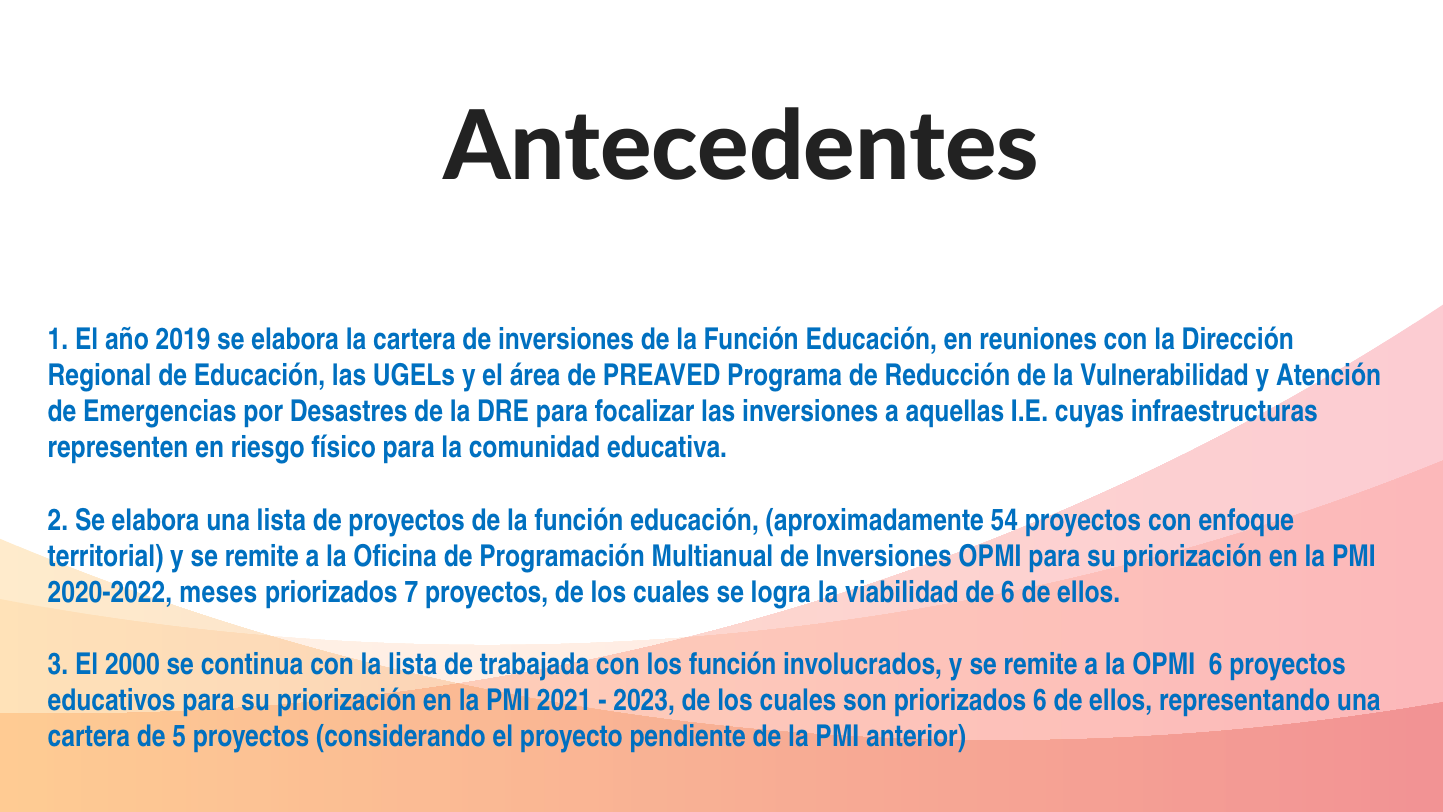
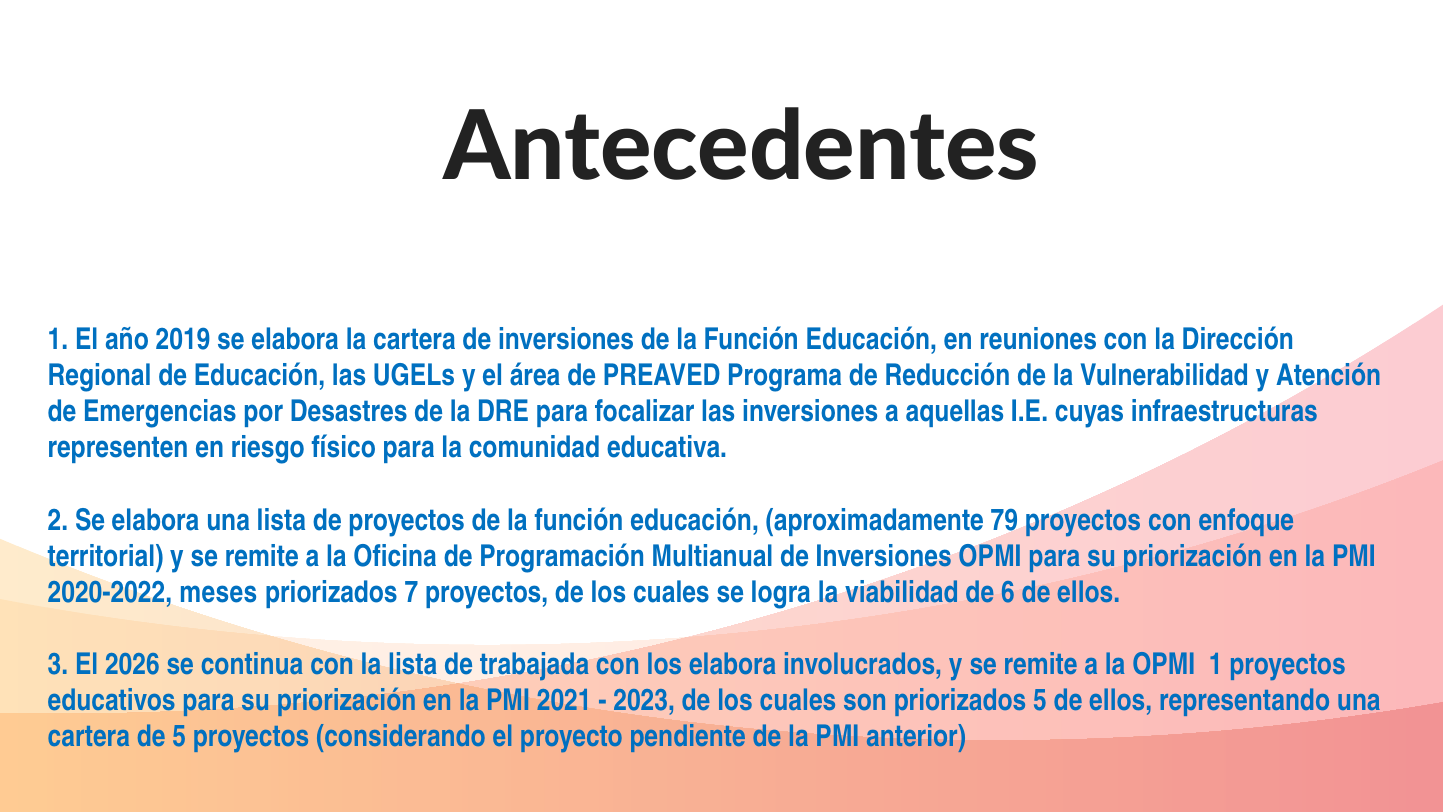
54: 54 -> 79
2000: 2000 -> 2026
los función: función -> elabora
OPMI 6: 6 -> 1
priorizados 6: 6 -> 5
